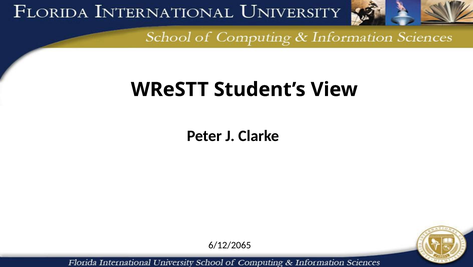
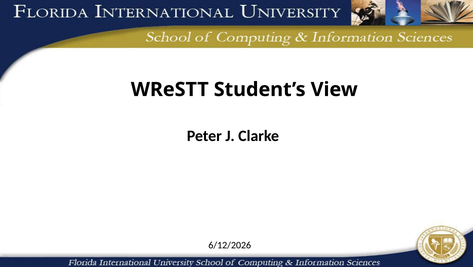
6/12/2065: 6/12/2065 -> 6/12/2026
